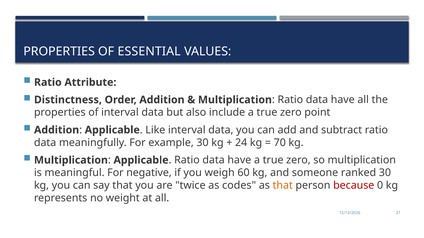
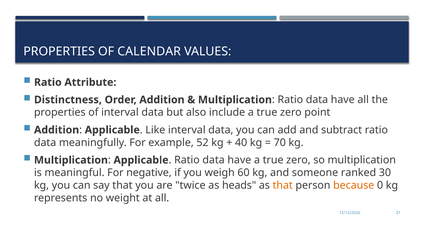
ESSENTIAL: ESSENTIAL -> CALENDAR
example 30: 30 -> 52
24: 24 -> 40
codes: codes -> heads
because colour: red -> orange
